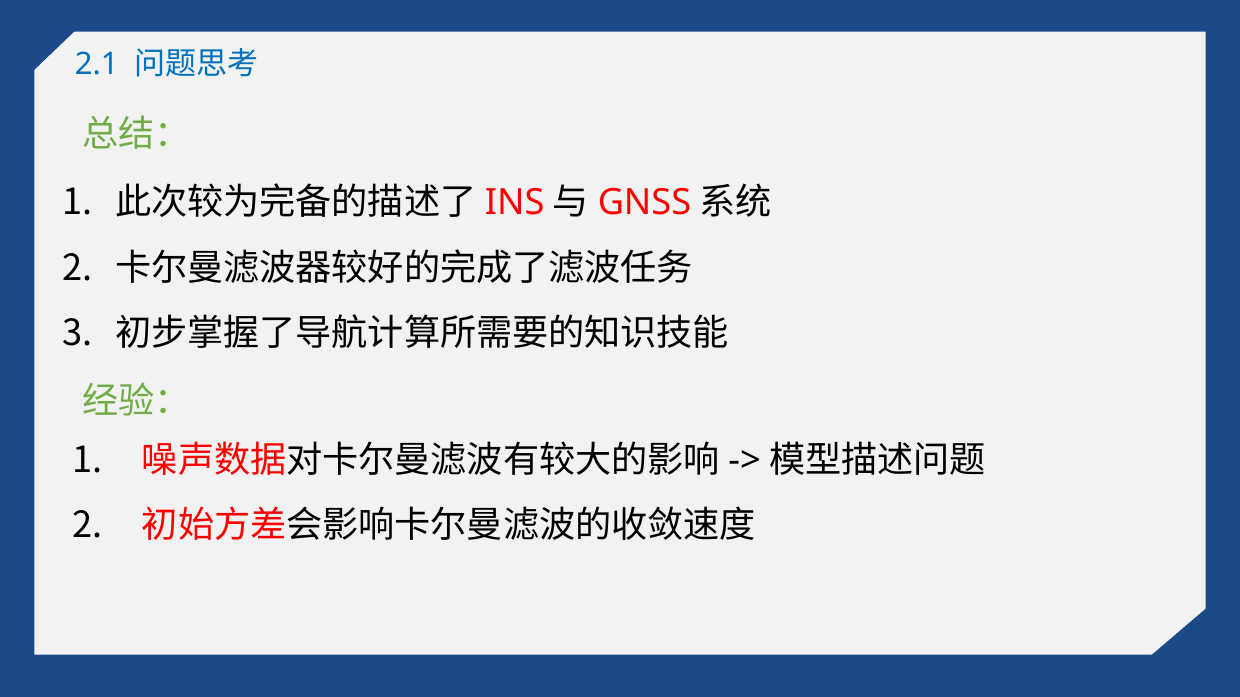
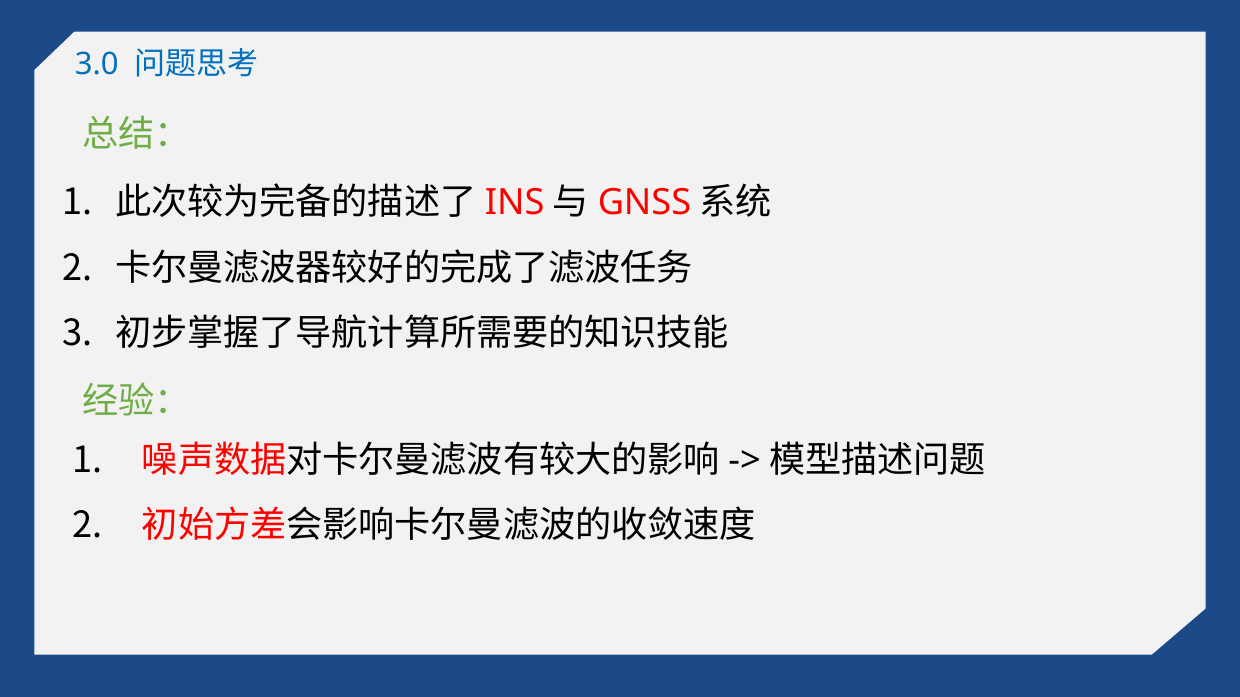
2.1: 2.1 -> 3.0
